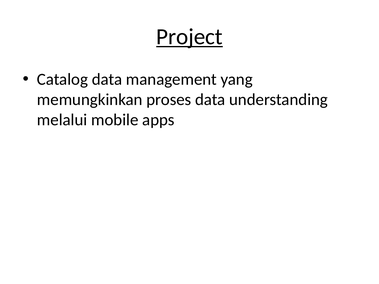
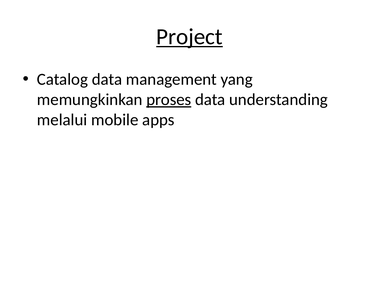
proses underline: none -> present
